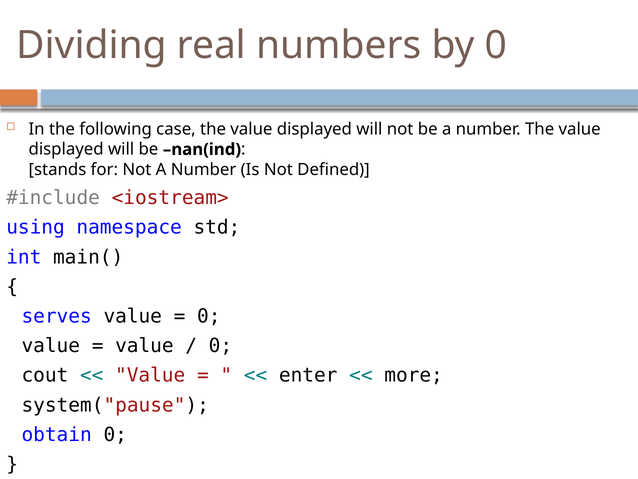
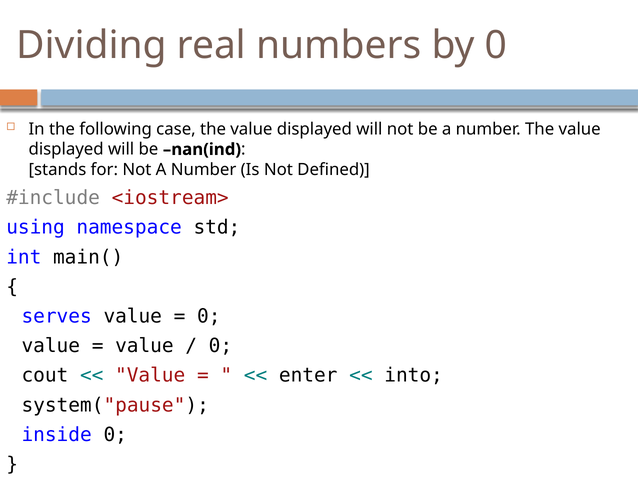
more: more -> into
obtain: obtain -> inside
